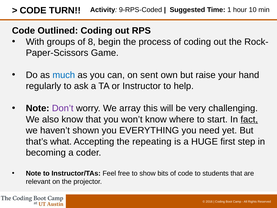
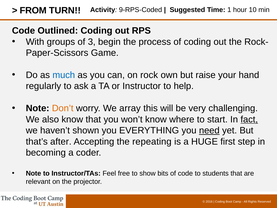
CODE at (33, 11): CODE -> FROM
8: 8 -> 3
sent: sent -> rock
Don’t colour: purple -> orange
need underline: none -> present
what: what -> after
